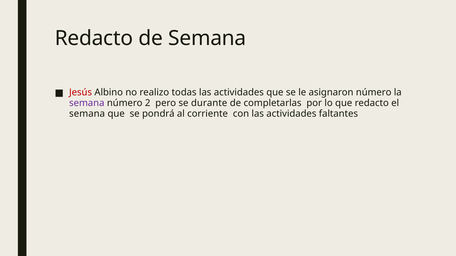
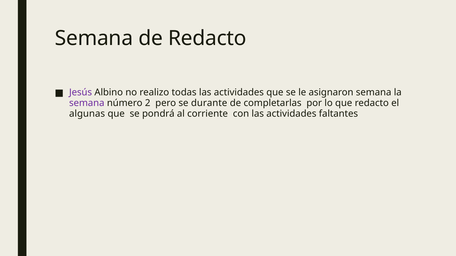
Redacto at (94, 38): Redacto -> Semana
de Semana: Semana -> Redacto
Jesús colour: red -> purple
asignaron número: número -> semana
semana at (87, 114): semana -> algunas
